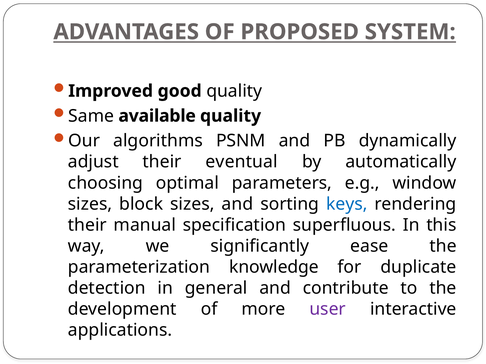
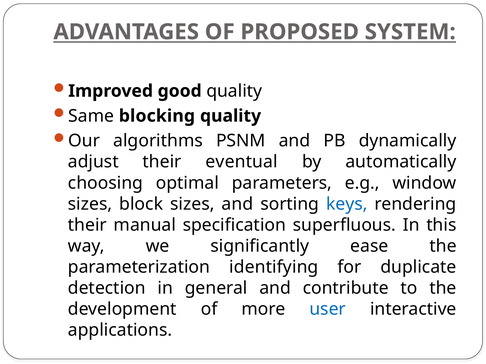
available: available -> blocking
knowledge: knowledge -> identifying
user colour: purple -> blue
